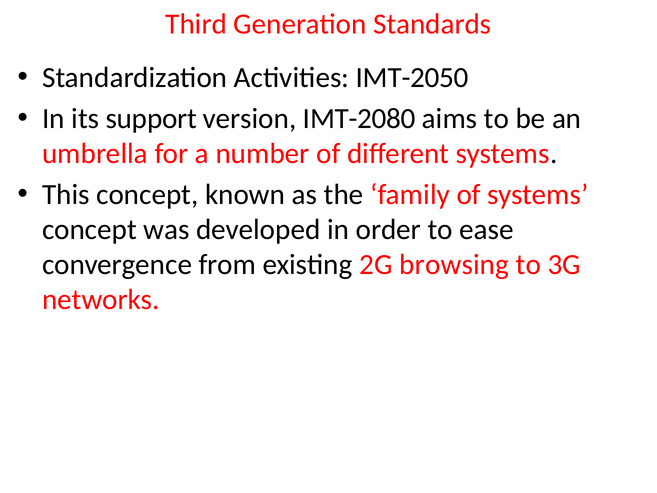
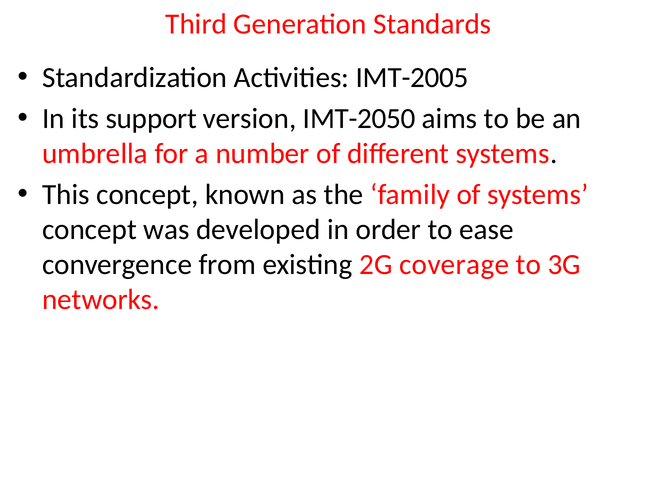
IMT-2050: IMT-2050 -> IMT-2005
IMT-2080: IMT-2080 -> IMT-2050
browsing: browsing -> coverage
